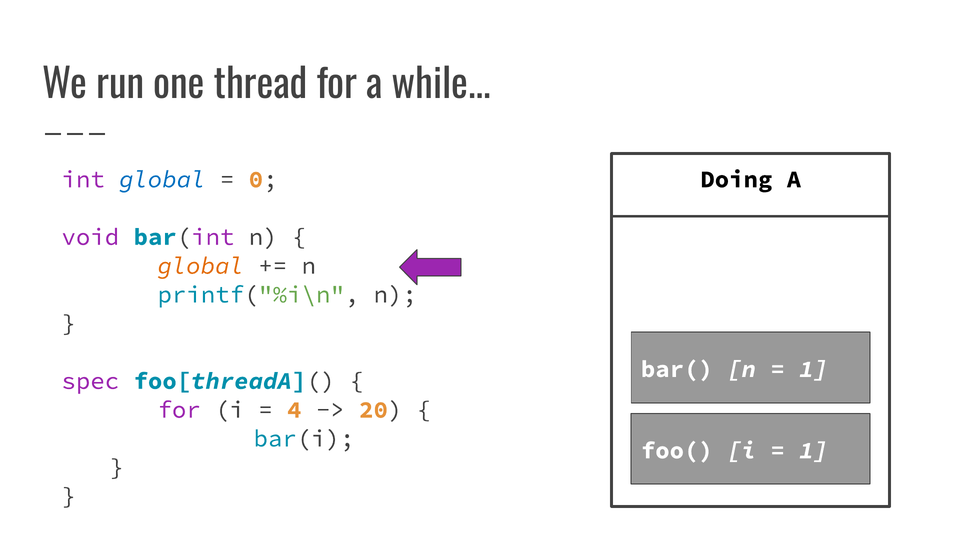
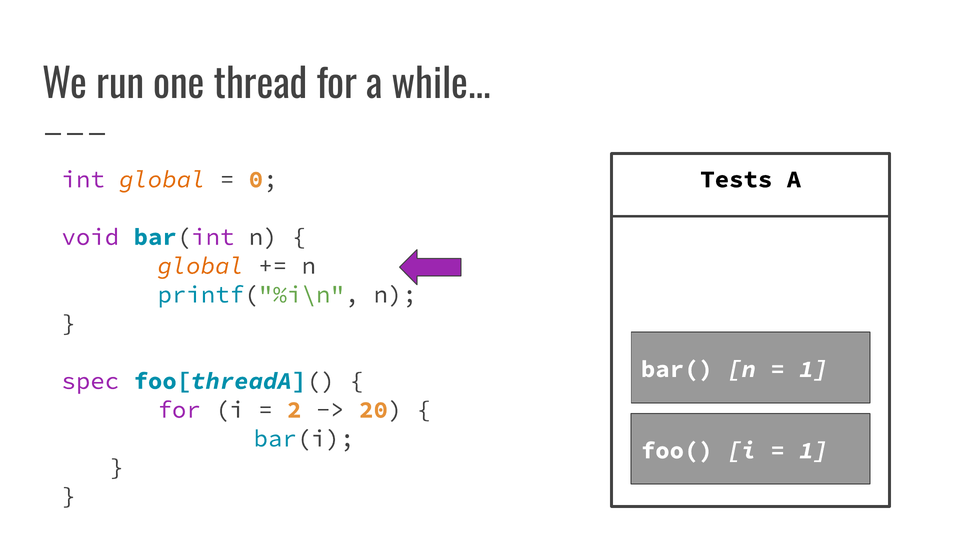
global at (162, 179) colour: blue -> orange
Doing: Doing -> Tests
4: 4 -> 2
